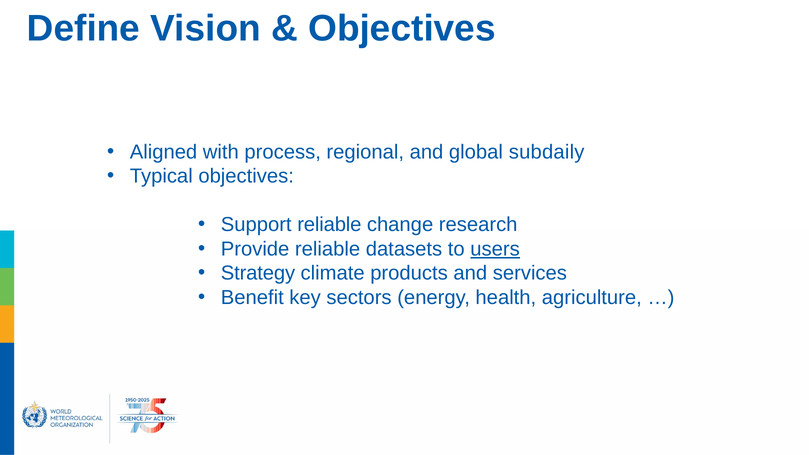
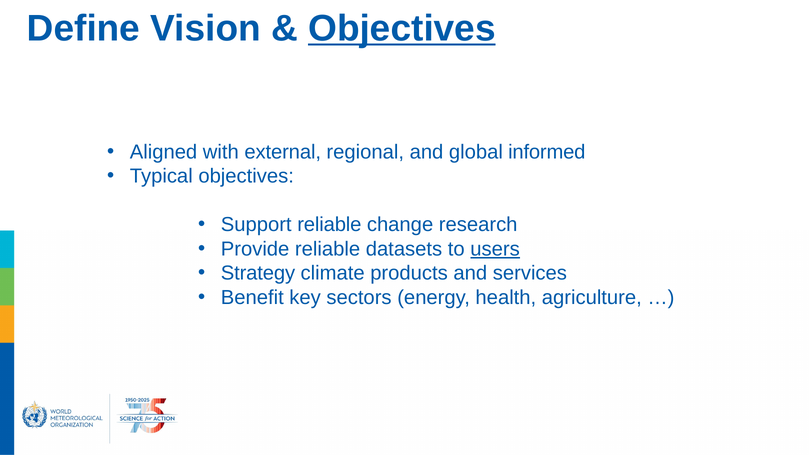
Objectives at (402, 28) underline: none -> present
process: process -> external
subdaily: subdaily -> informed
